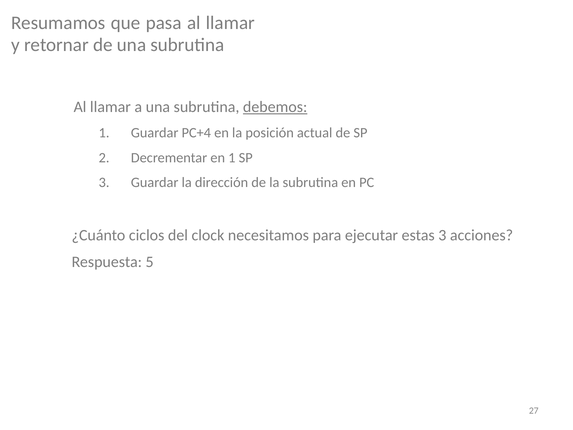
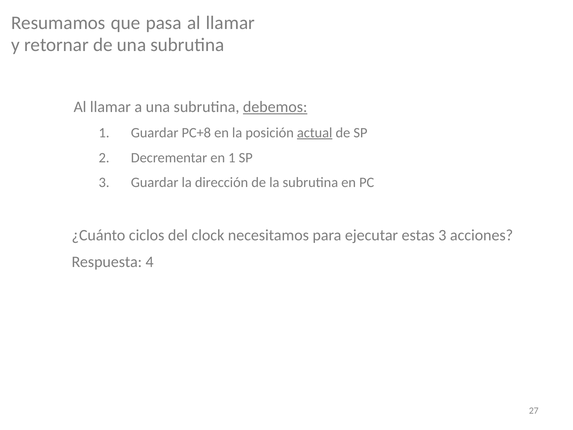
PC+4: PC+4 -> PC+8
actual underline: none -> present
5: 5 -> 4
